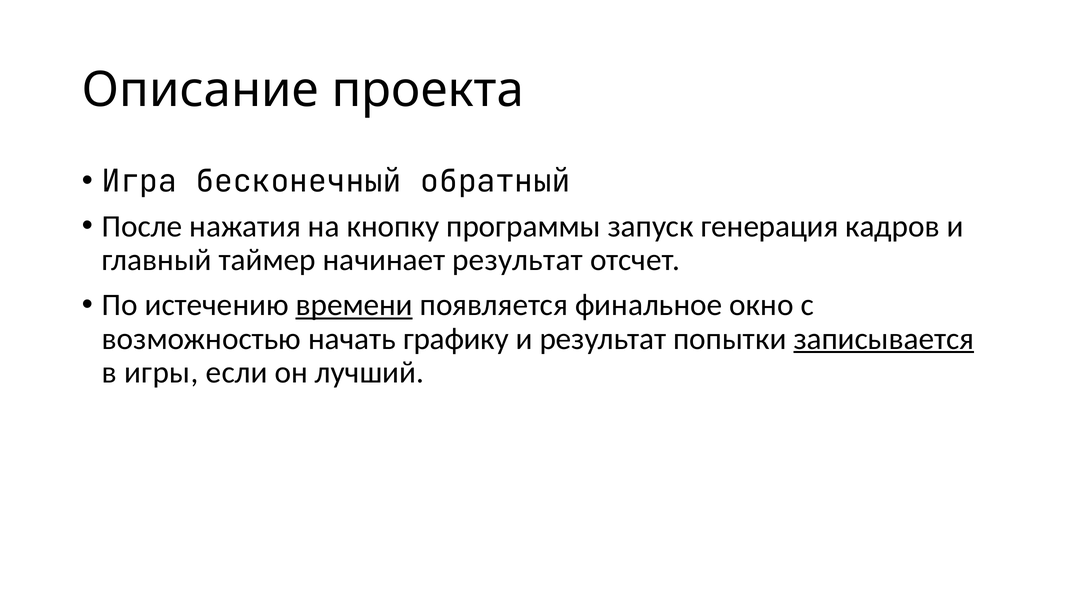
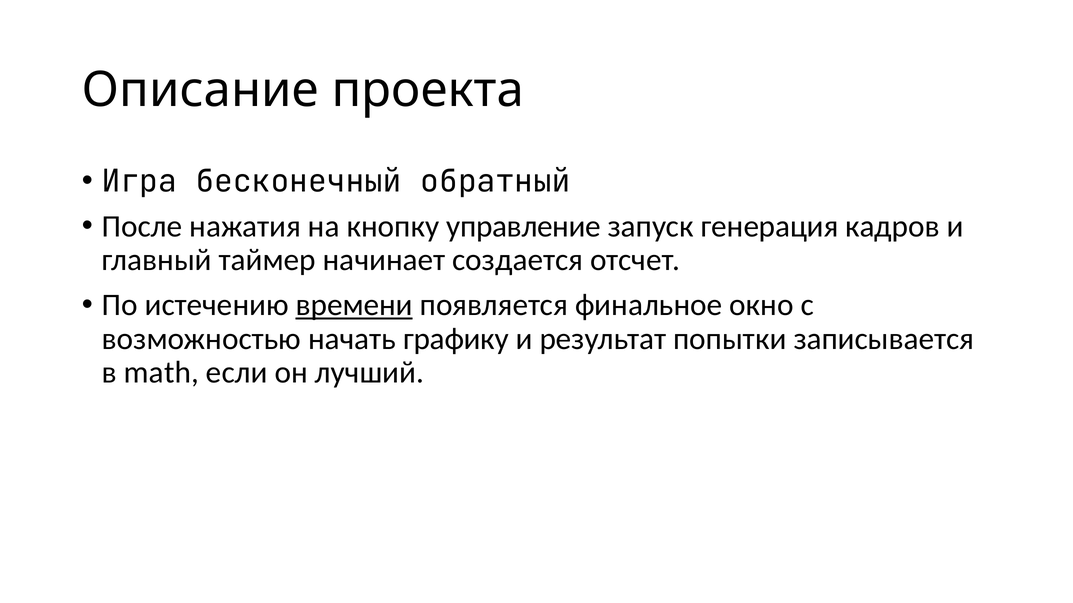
программы: программы -> управление
начинает результат: результат -> создается
записывается underline: present -> none
игры: игры -> math
